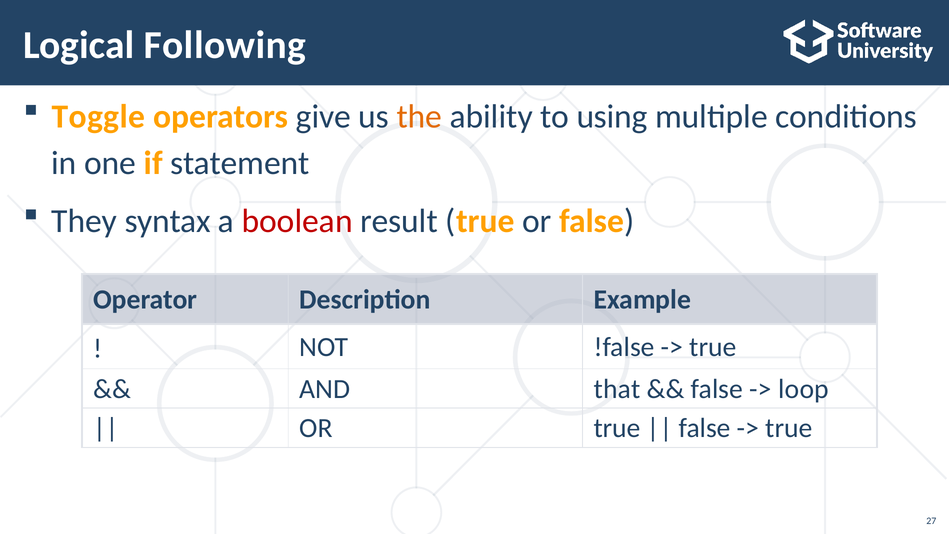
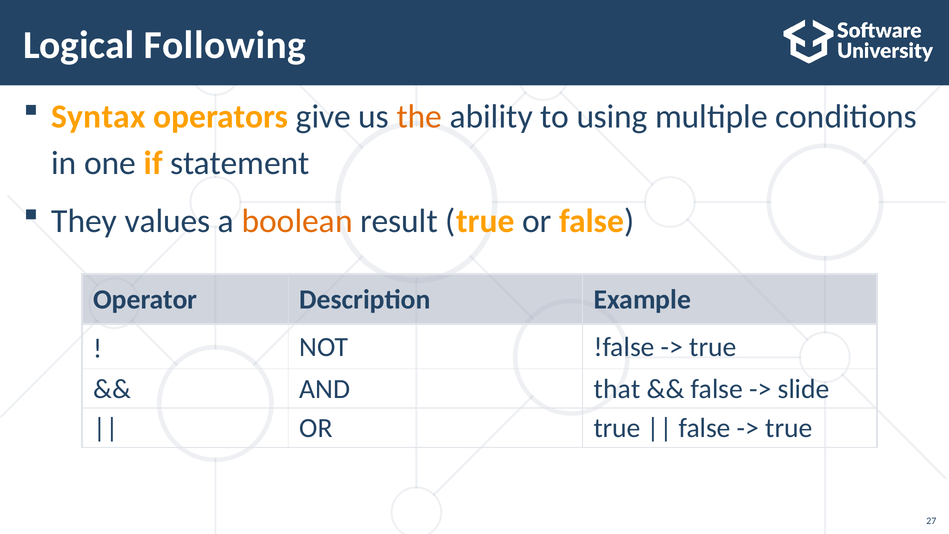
Toggle: Toggle -> Syntax
syntax: syntax -> values
boolean colour: red -> orange
loop: loop -> slide
